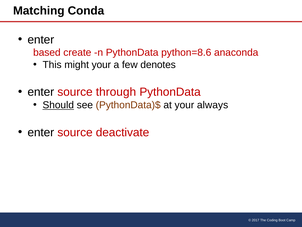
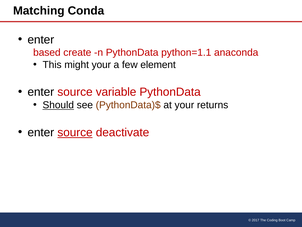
python=8.6: python=8.6 -> python=1.1
denotes: denotes -> element
through: through -> variable
always: always -> returns
source at (75, 132) underline: none -> present
